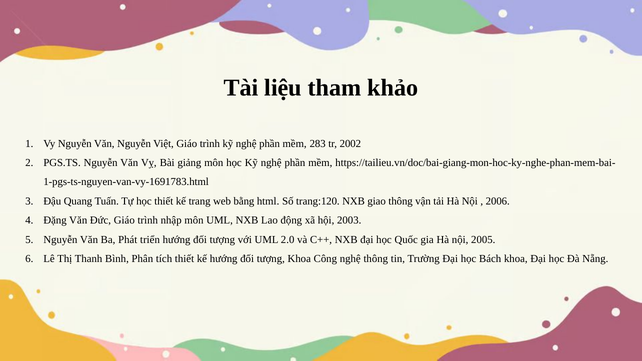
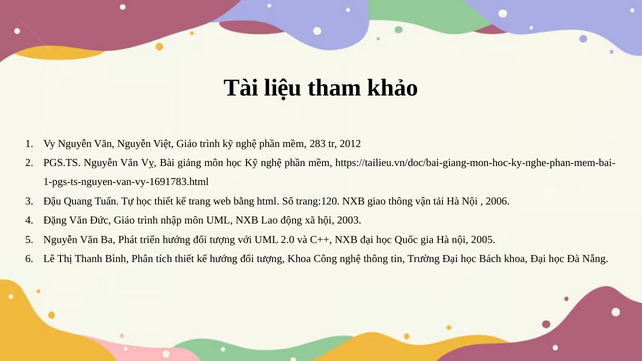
2002: 2002 -> 2012
